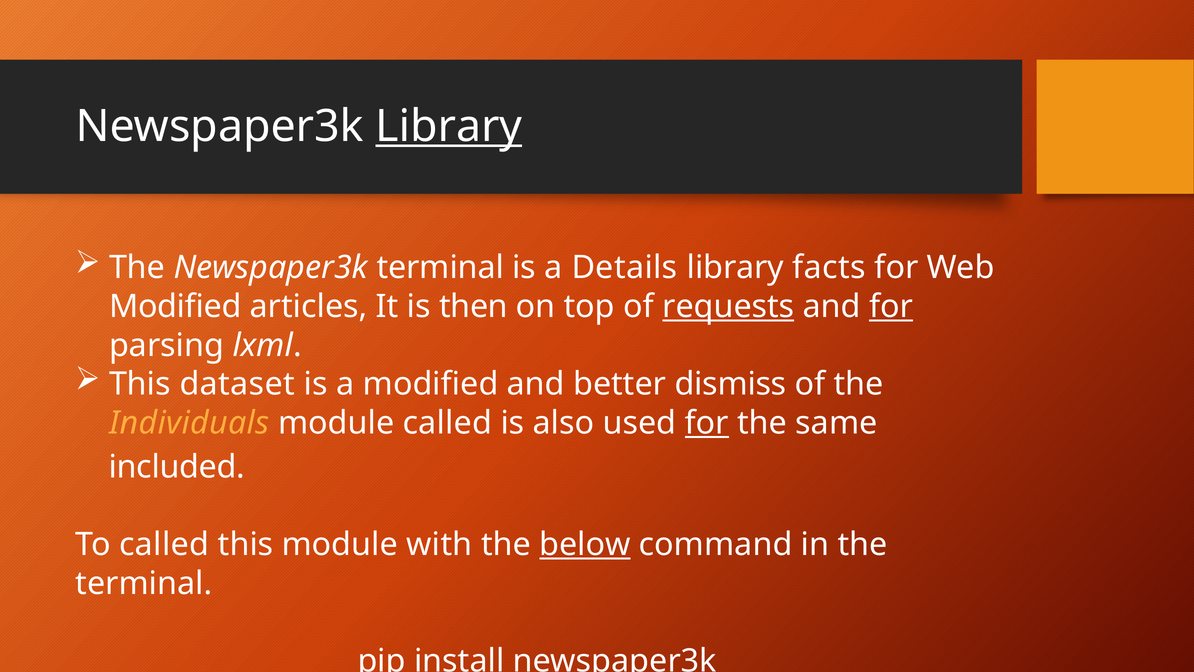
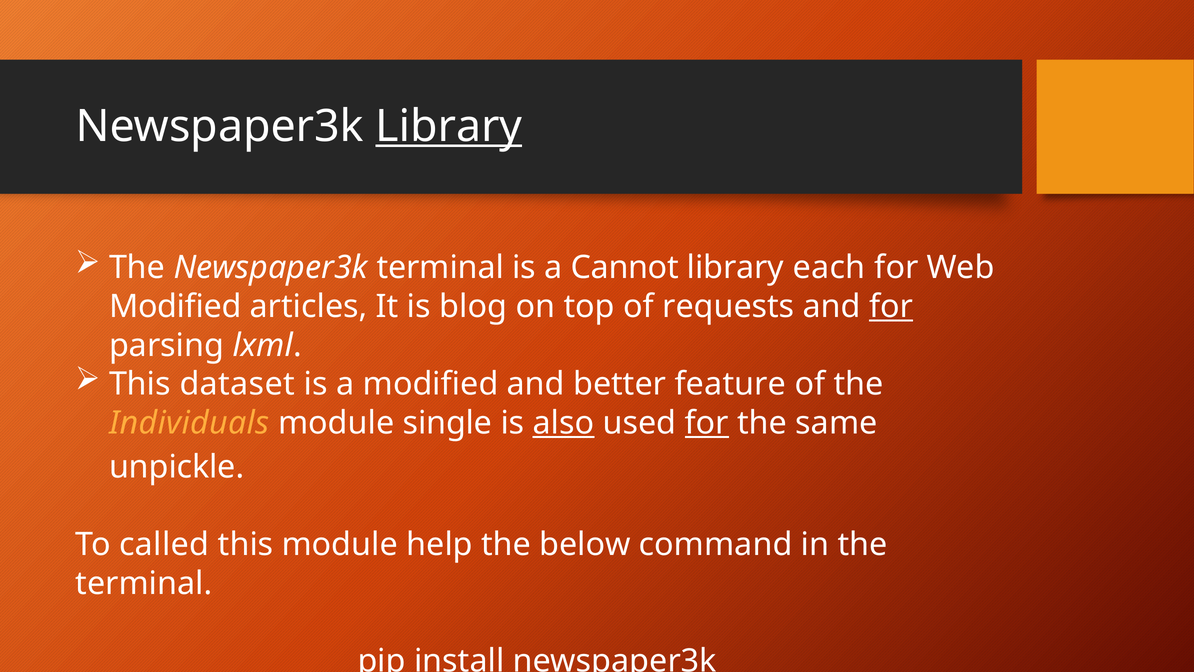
Details: Details -> Cannot
facts: facts -> each
then: then -> blog
requests underline: present -> none
dismiss: dismiss -> feature
module called: called -> single
also underline: none -> present
included: included -> unpickle
with: with -> help
below underline: present -> none
